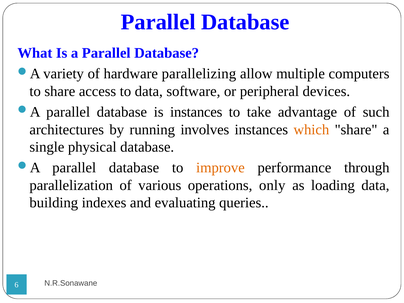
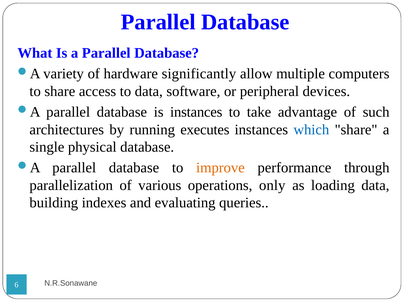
parallelizing: parallelizing -> significantly
involves: involves -> executes
which colour: orange -> blue
